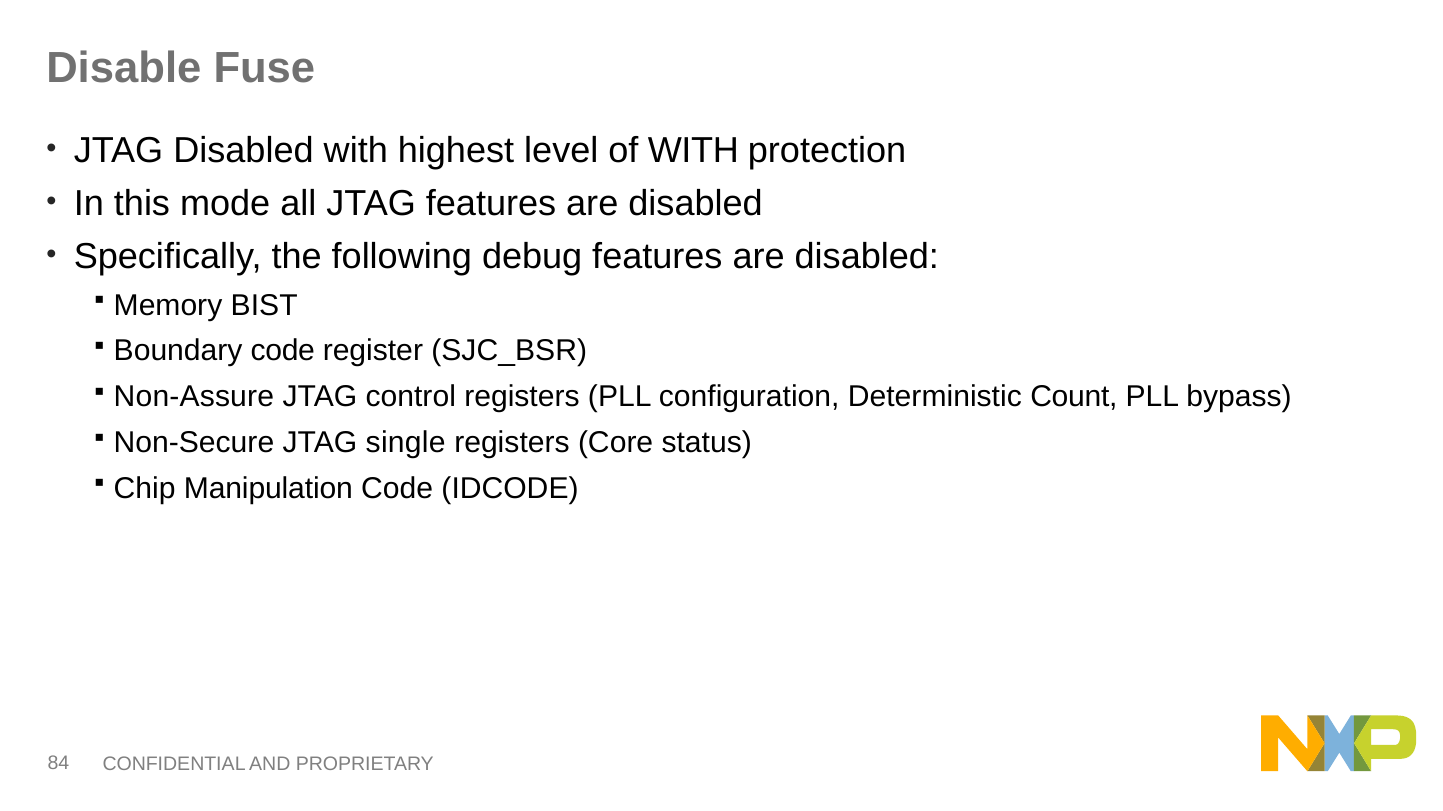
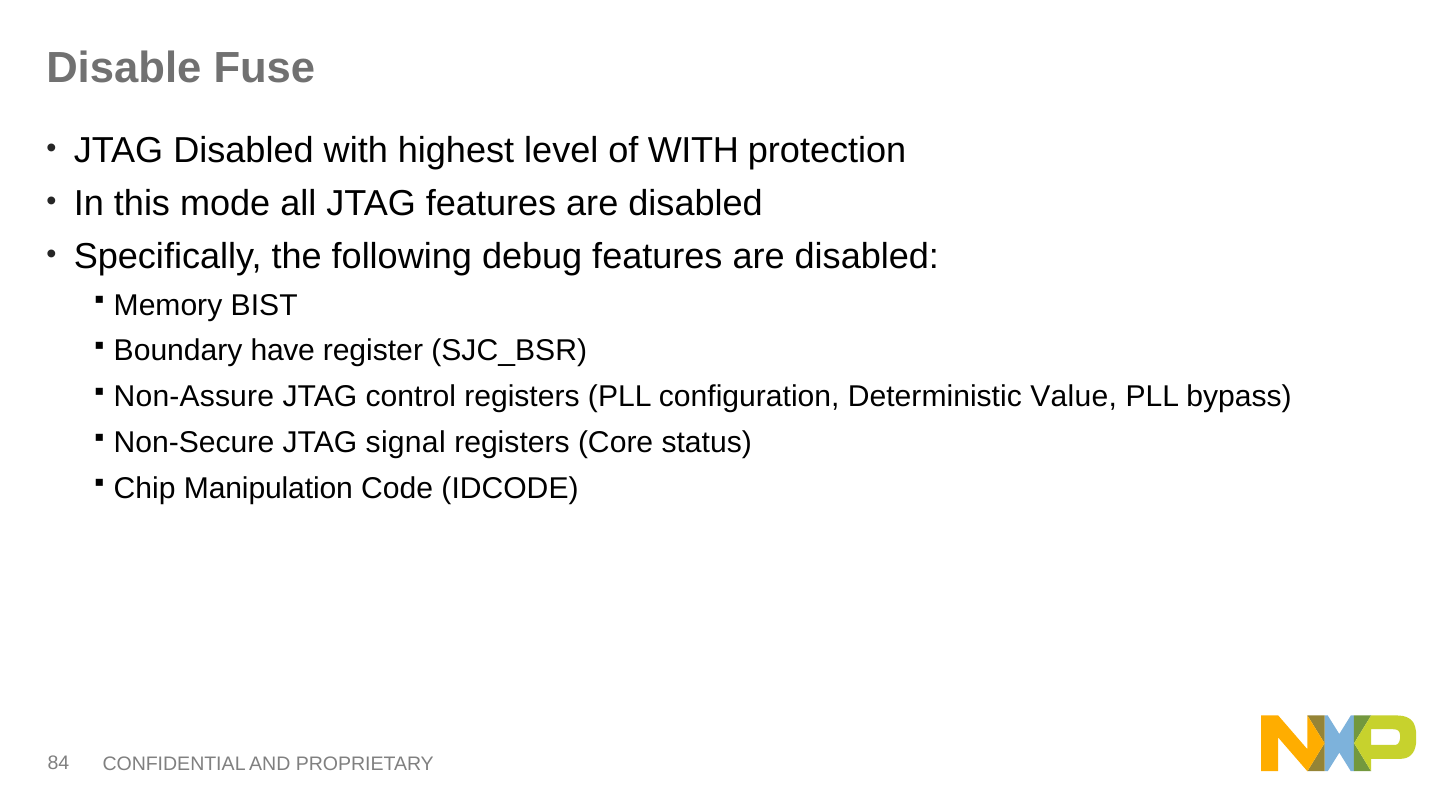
Boundary code: code -> have
Count: Count -> Value
single: single -> signal
